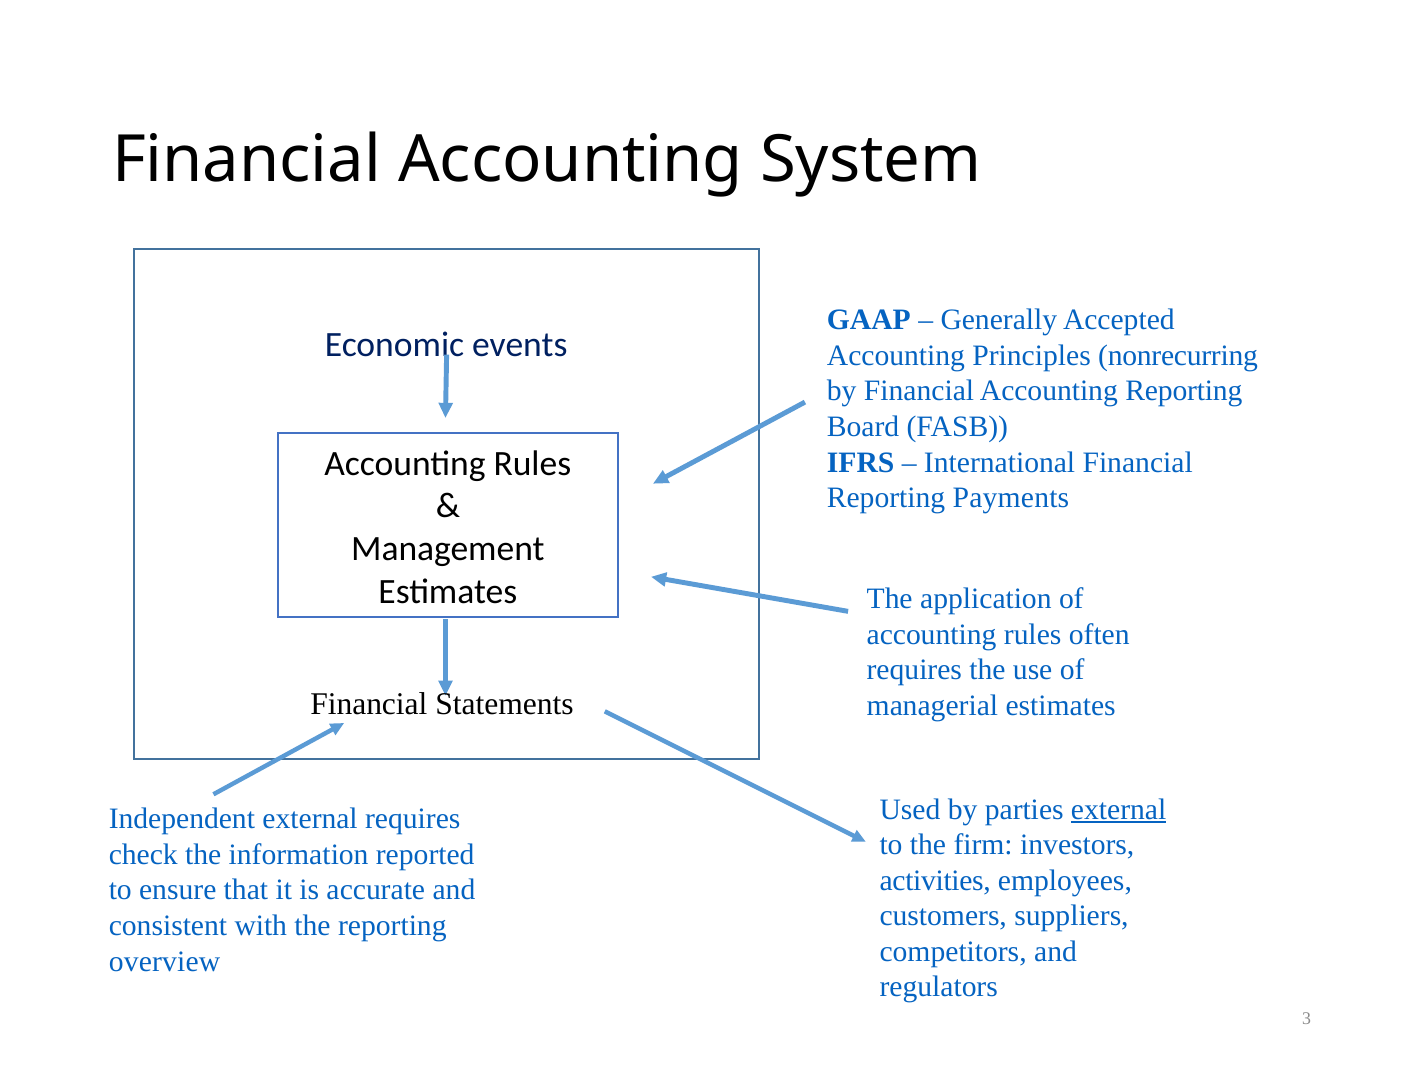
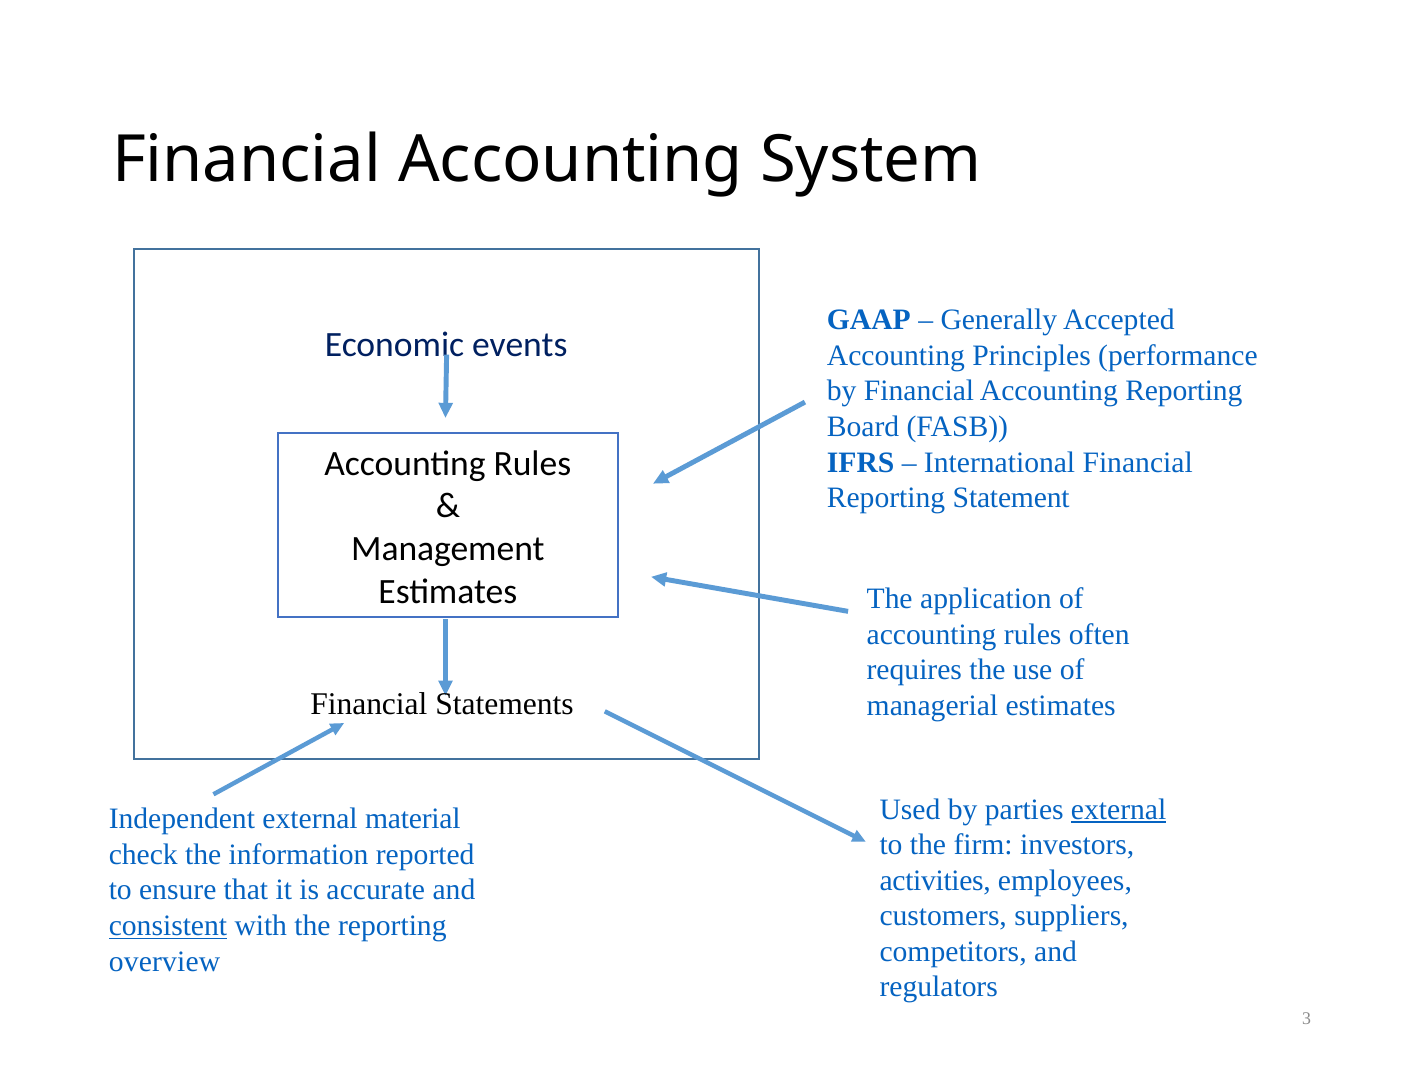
nonrecurring: nonrecurring -> performance
Payments: Payments -> Statement
external requires: requires -> material
consistent underline: none -> present
